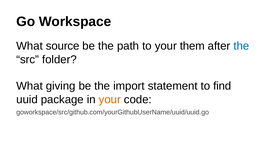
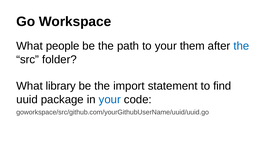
source: source -> people
giving: giving -> library
your at (110, 100) colour: orange -> blue
